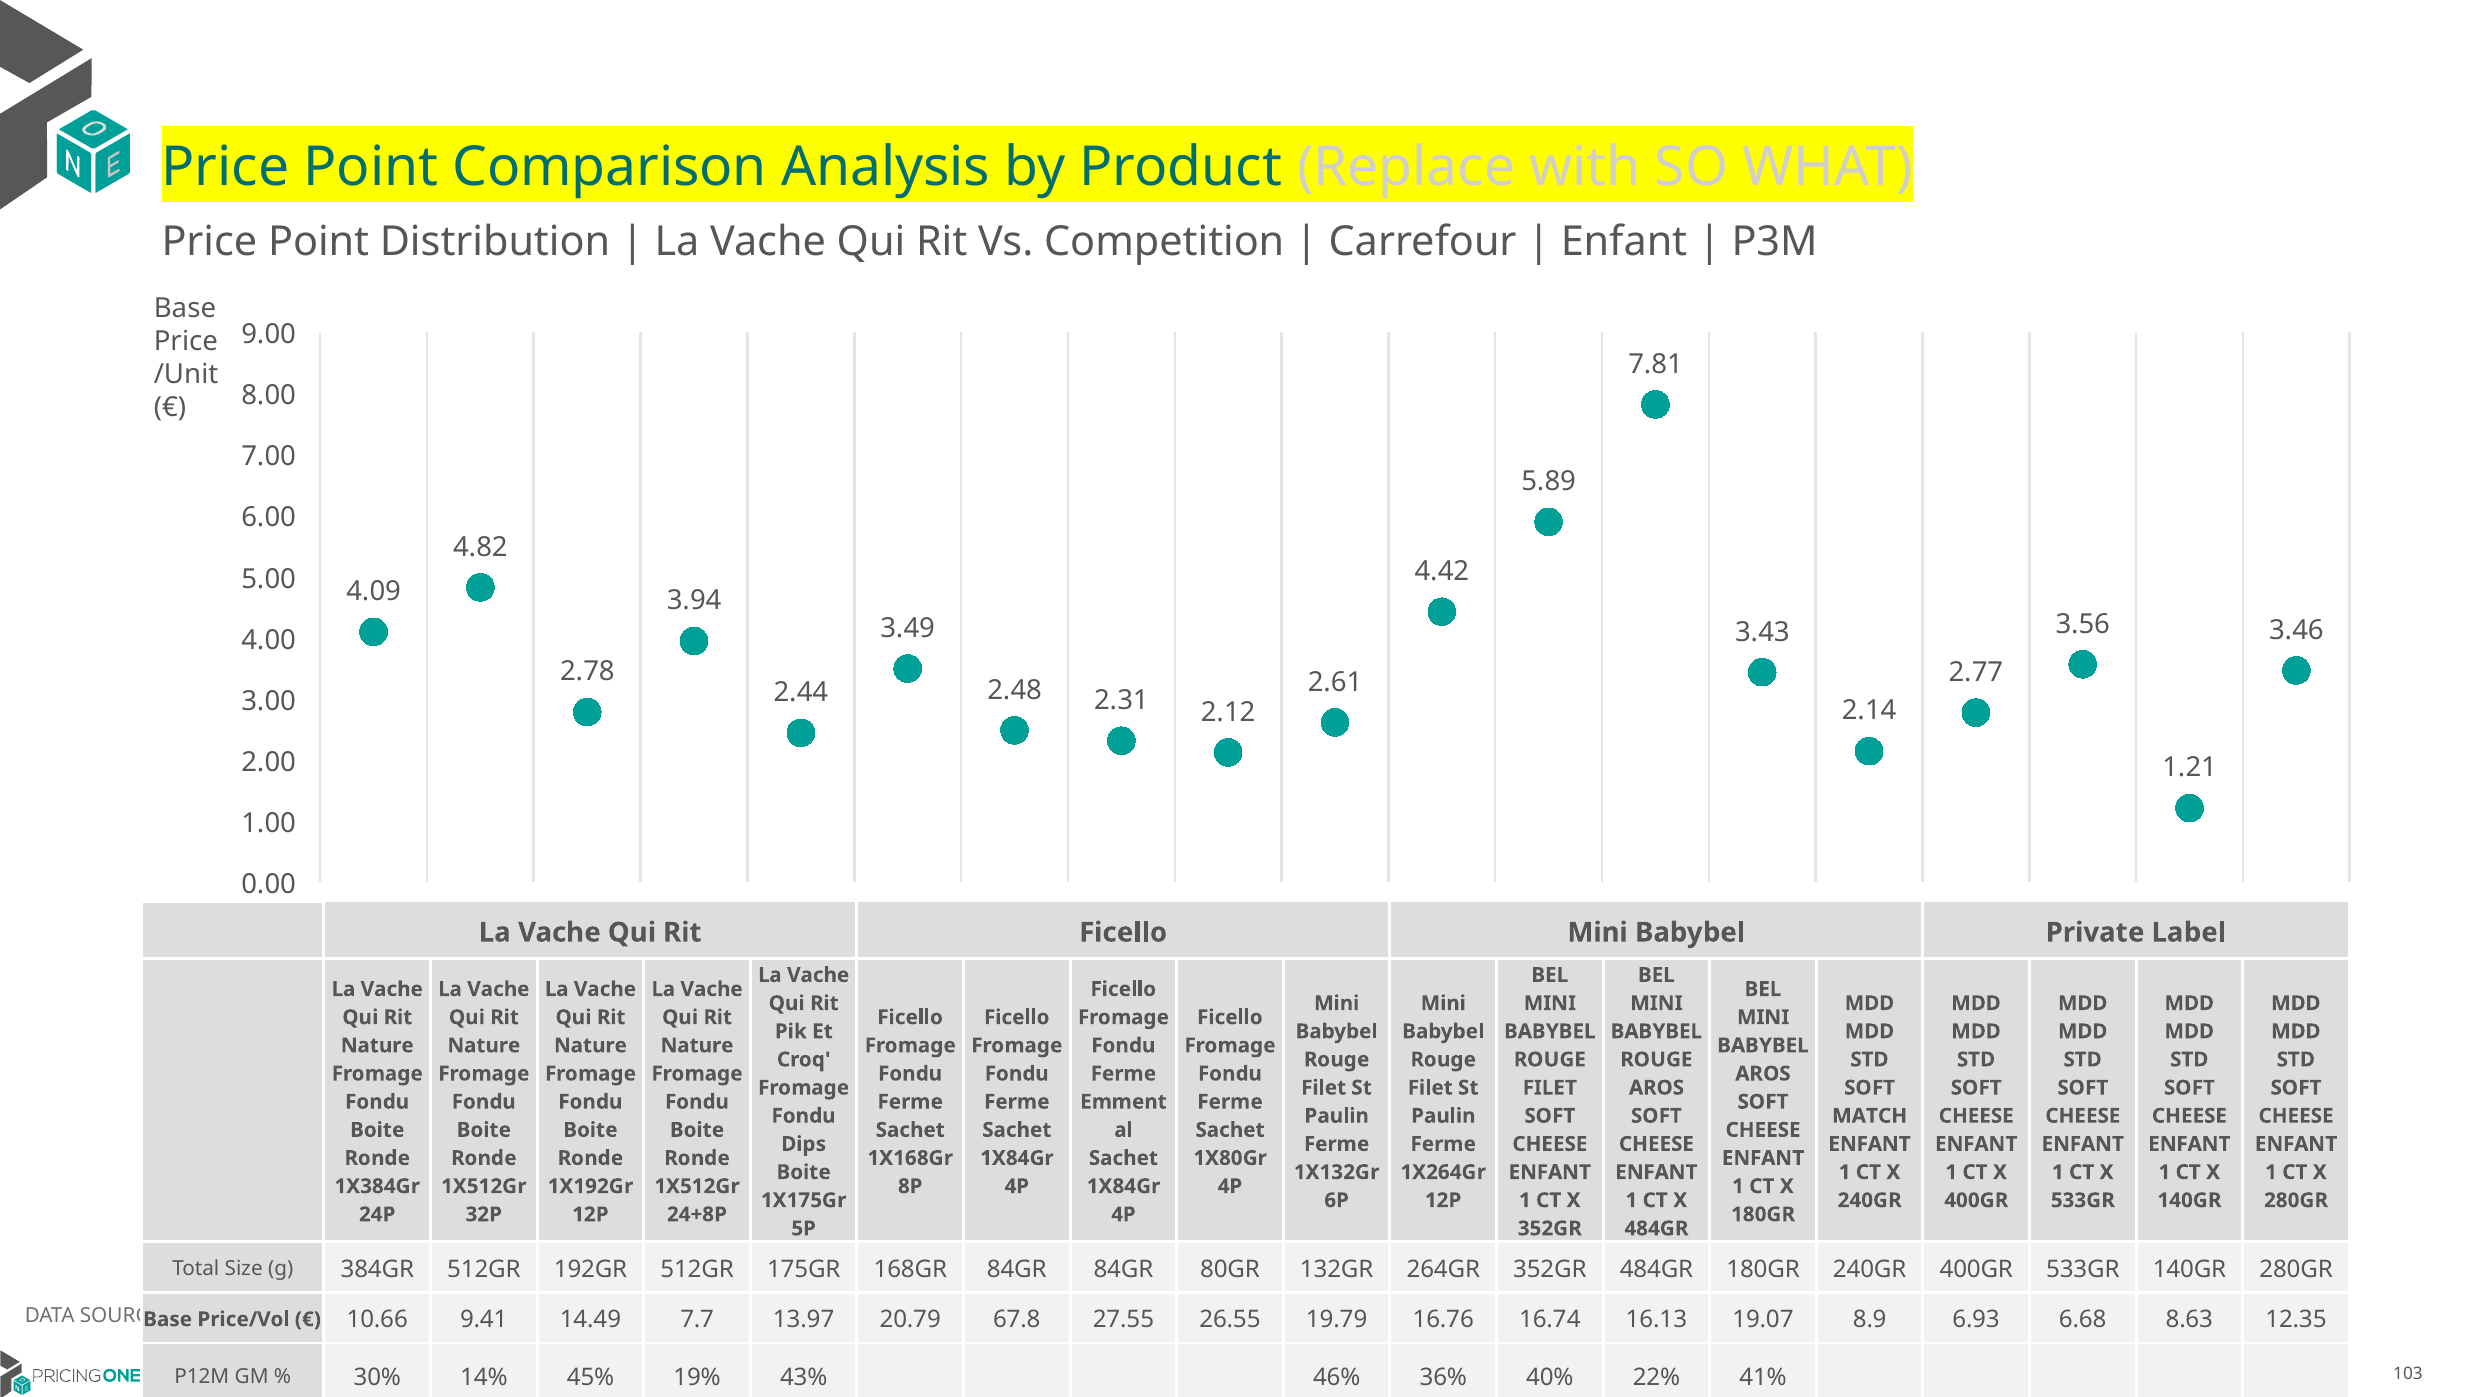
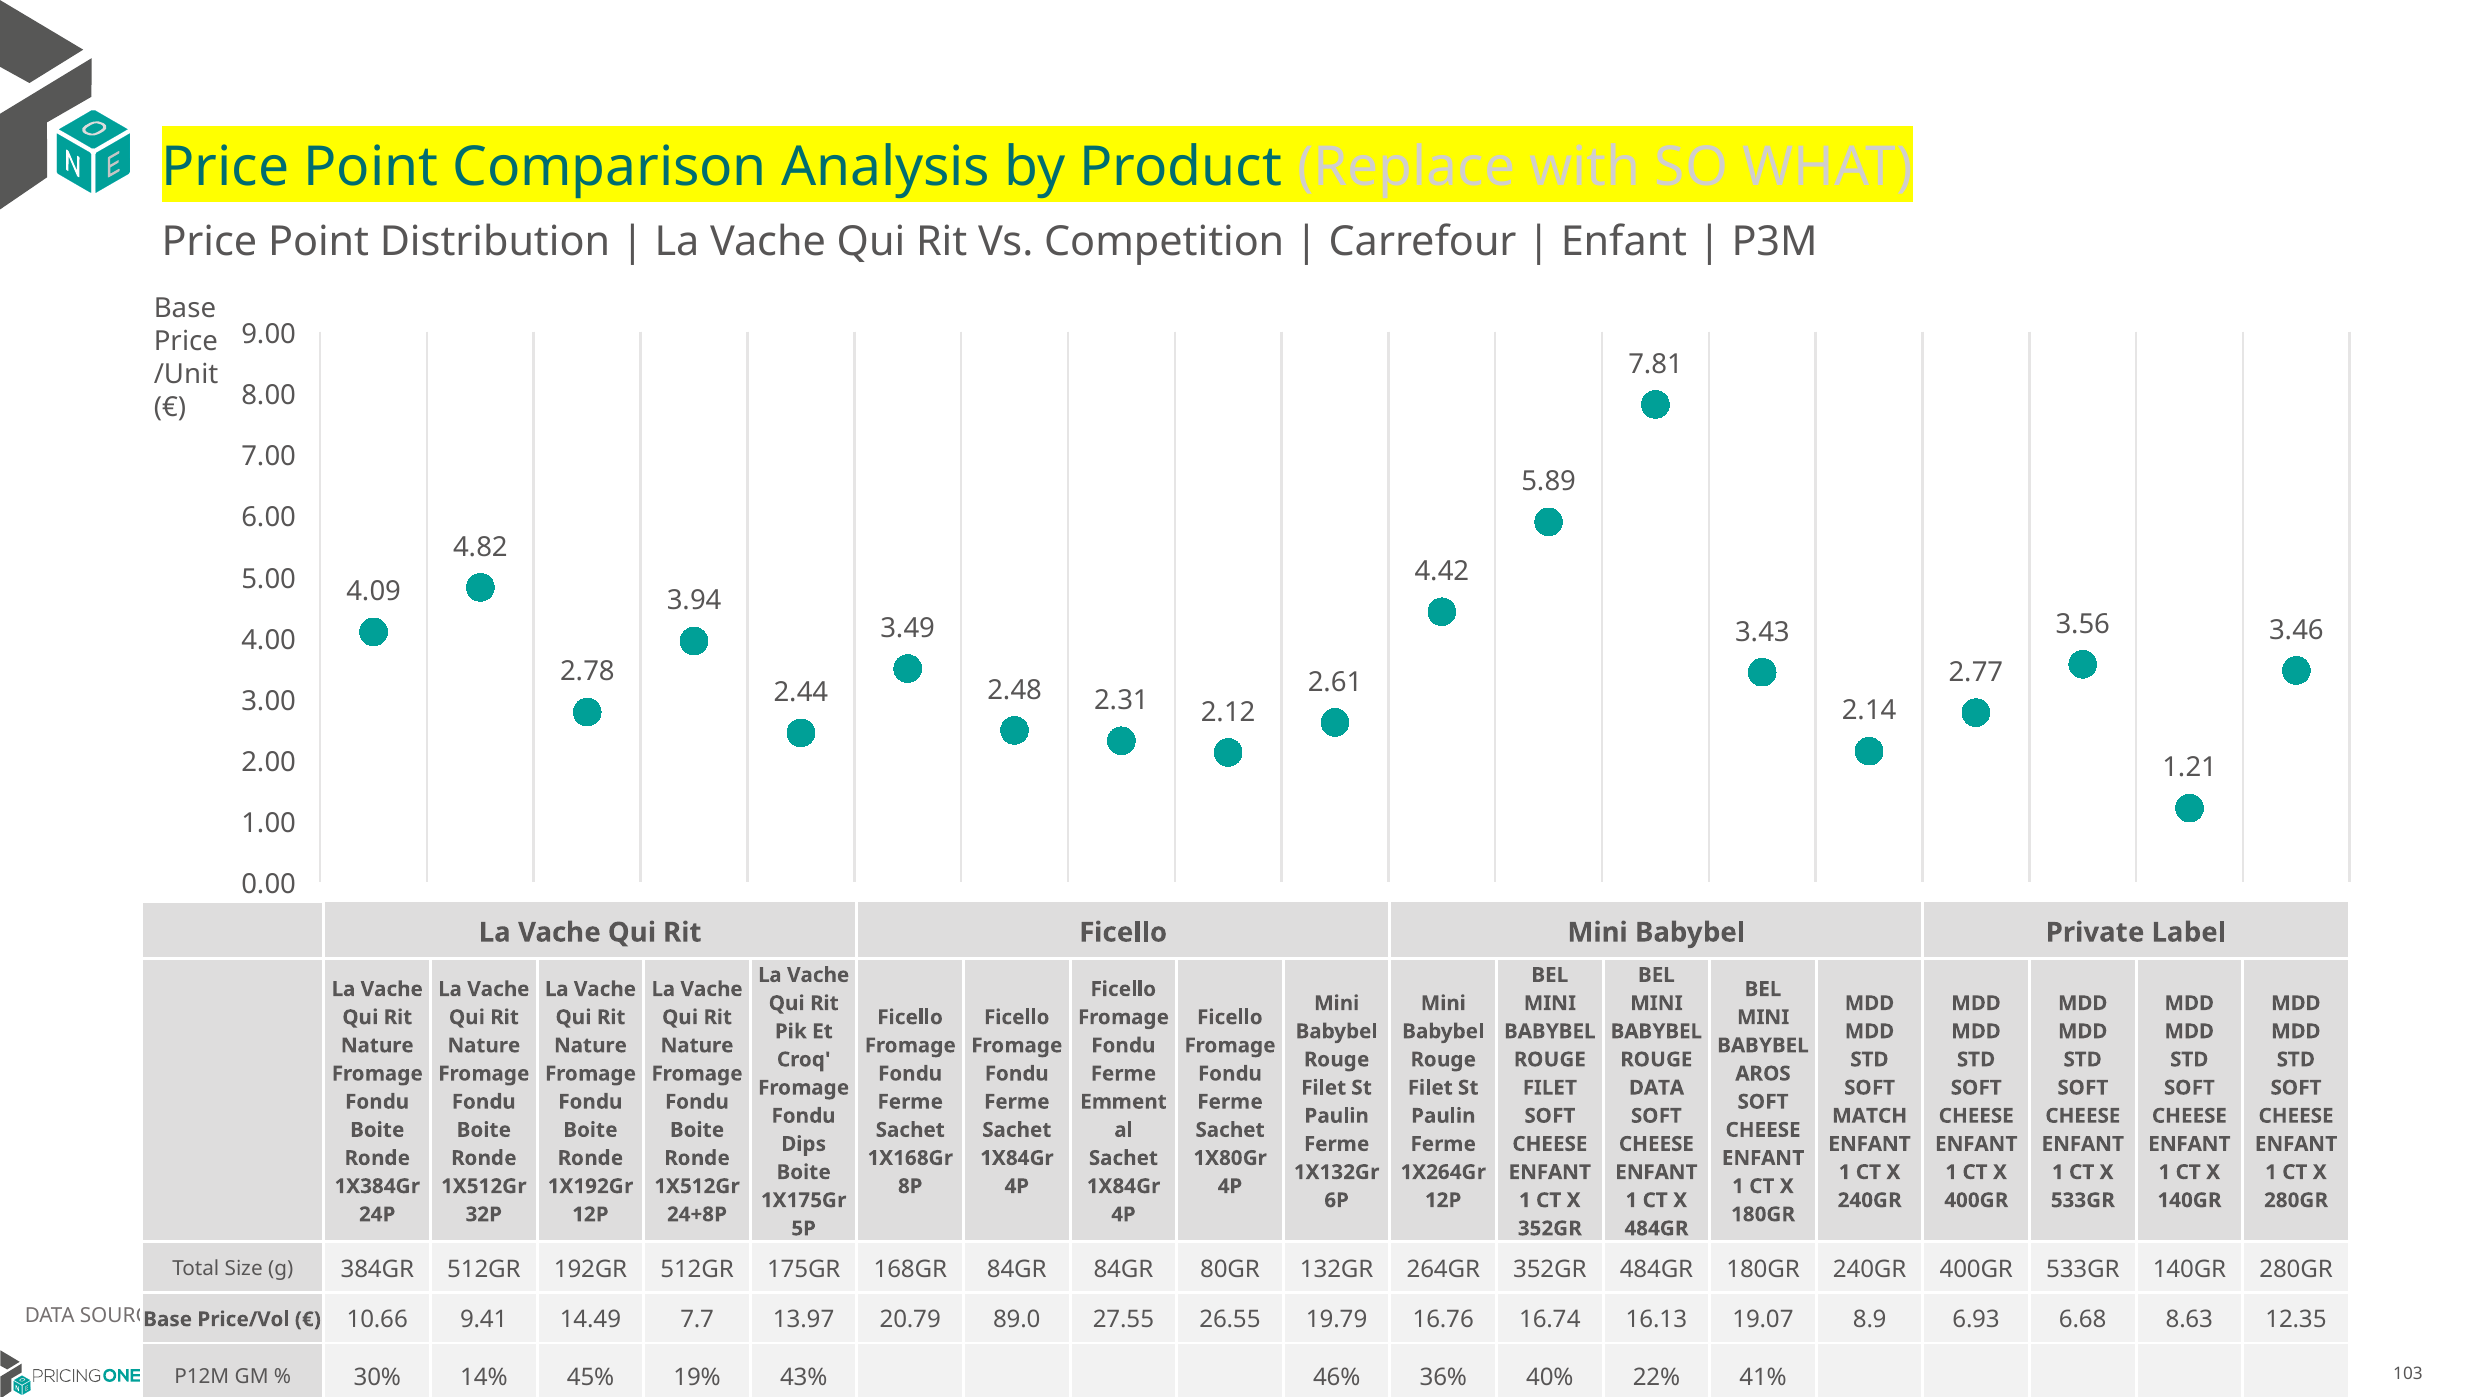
AROS at (1656, 1088): AROS -> DATA
67.8: 67.8 -> 89.0
